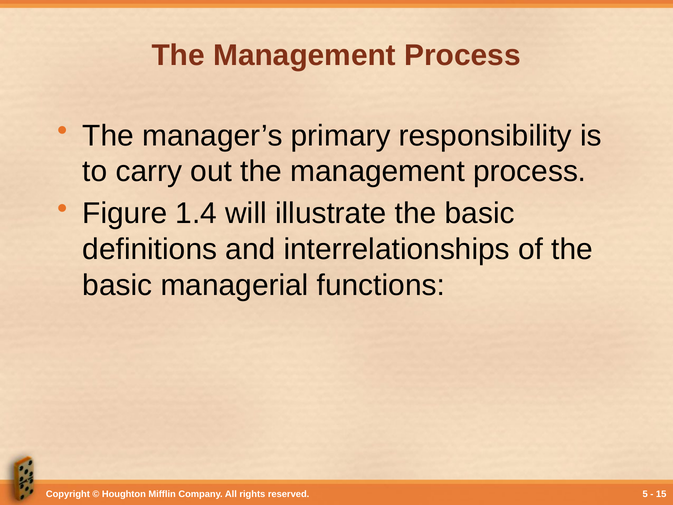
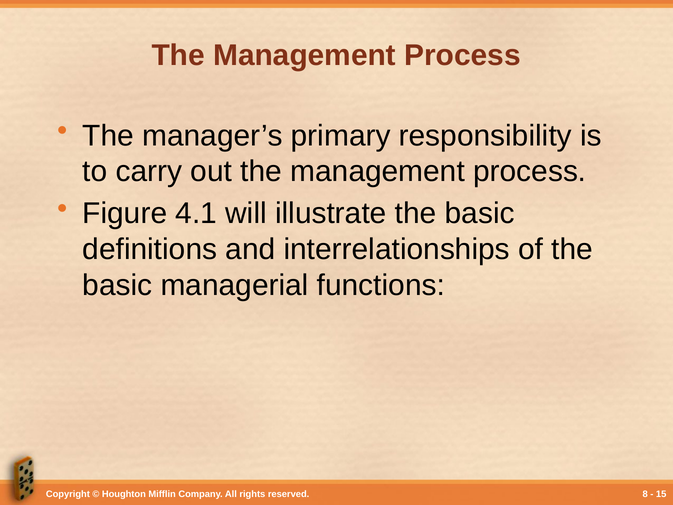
1.4: 1.4 -> 4.1
5: 5 -> 8
